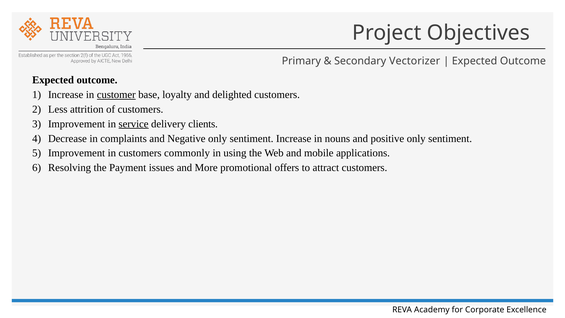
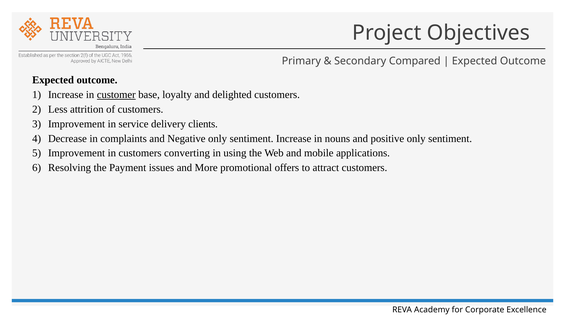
Vectorizer: Vectorizer -> Compared
service underline: present -> none
commonly: commonly -> converting
